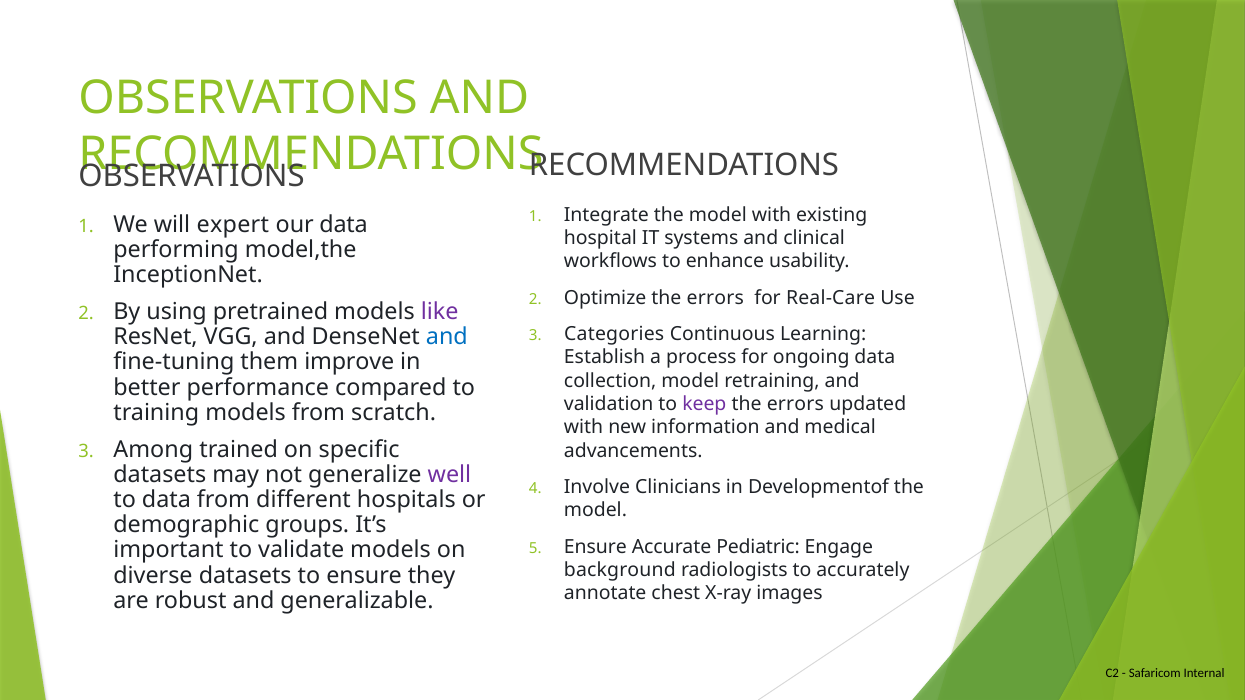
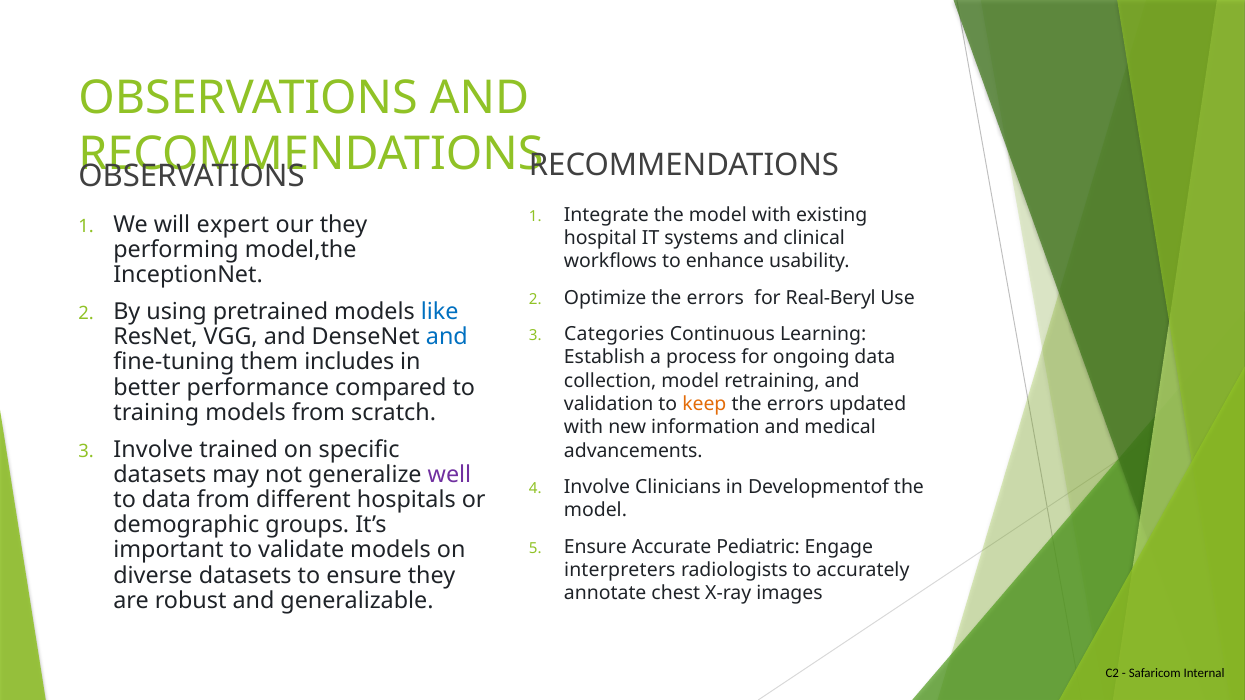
our data: data -> they
Real-Care: Real-Care -> Real-Beryl
like colour: purple -> blue
improve: improve -> includes
keep colour: purple -> orange
Among at (153, 450): Among -> Involve
background: background -> interpreters
